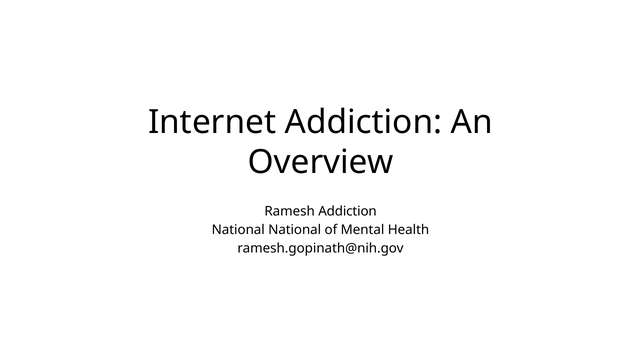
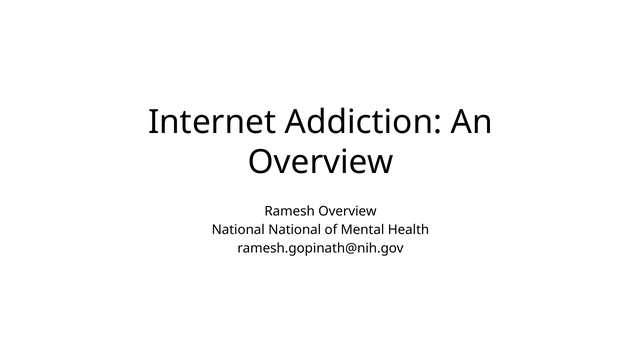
Ramesh Addiction: Addiction -> Overview
